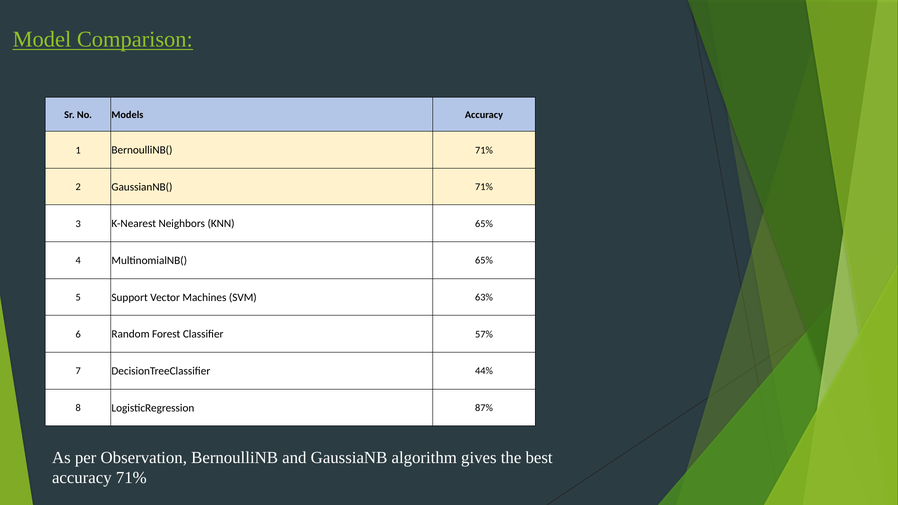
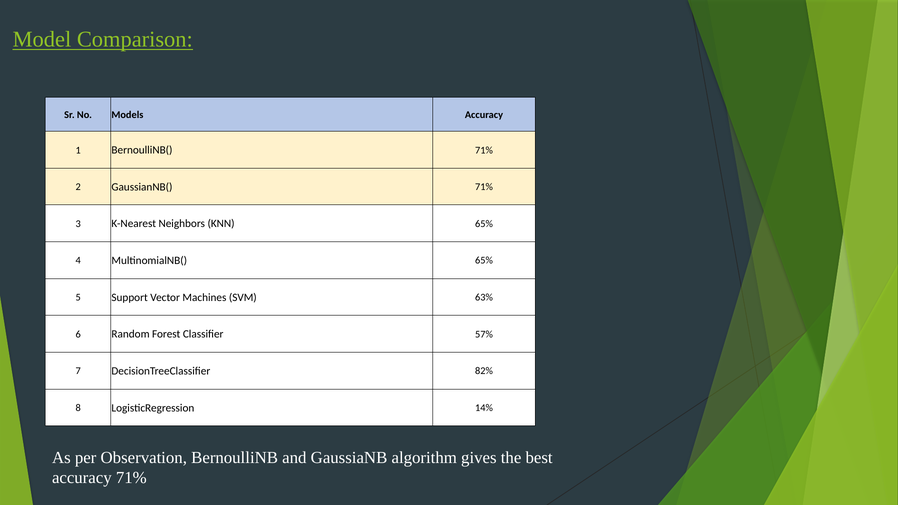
44%: 44% -> 82%
87%: 87% -> 14%
